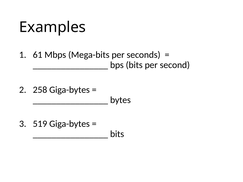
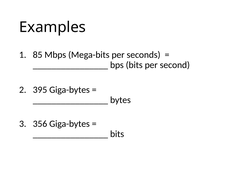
61: 61 -> 85
258: 258 -> 395
519: 519 -> 356
